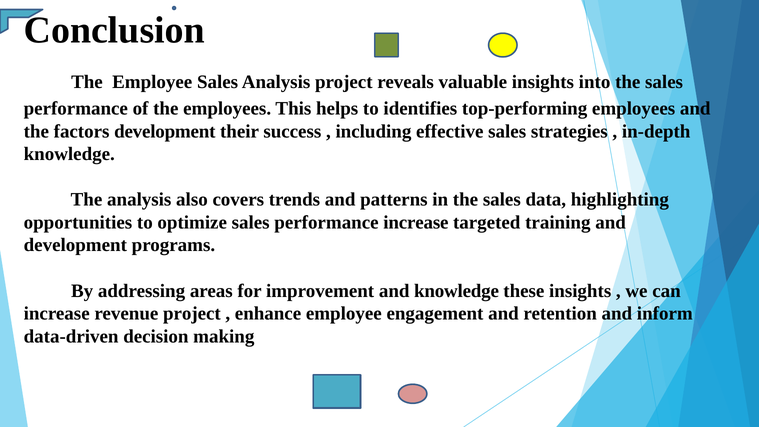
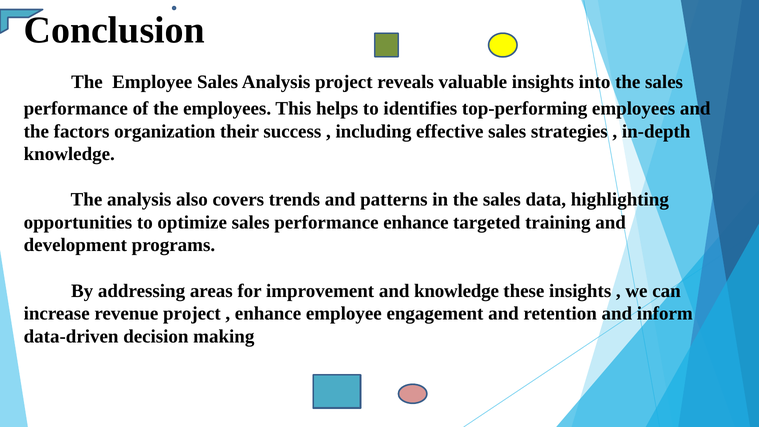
factors development: development -> organization
performance increase: increase -> enhance
